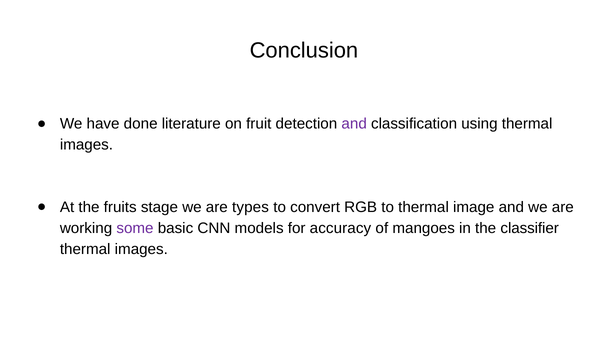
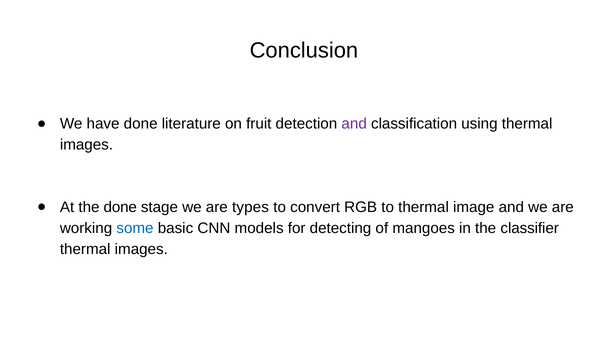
the fruits: fruits -> done
some colour: purple -> blue
accuracy: accuracy -> detecting
